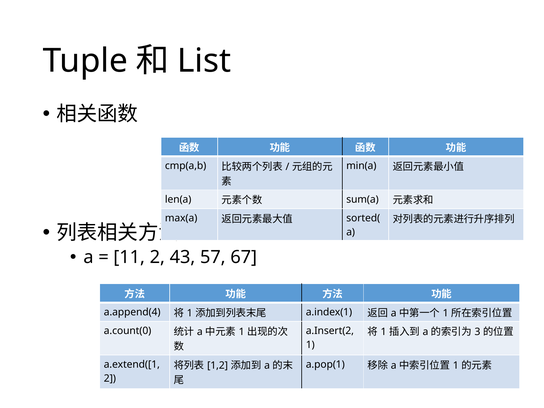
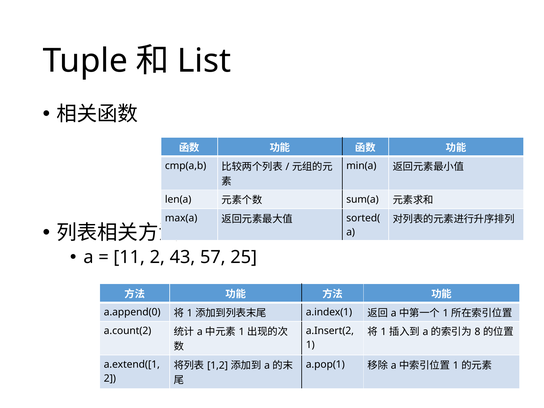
67: 67 -> 25
a.append(4: a.append(4 -> a.append(0
3: 3 -> 8
a.count(0: a.count(0 -> a.count(2
